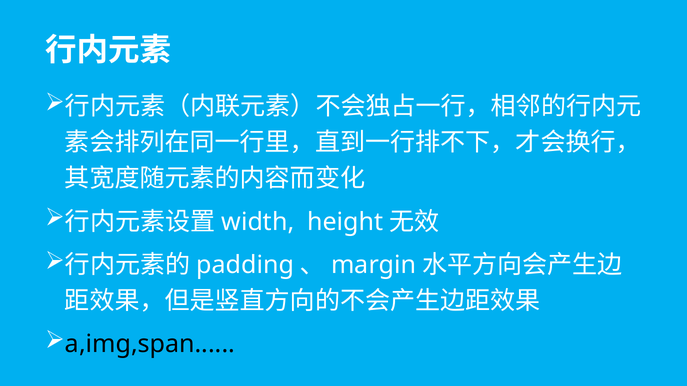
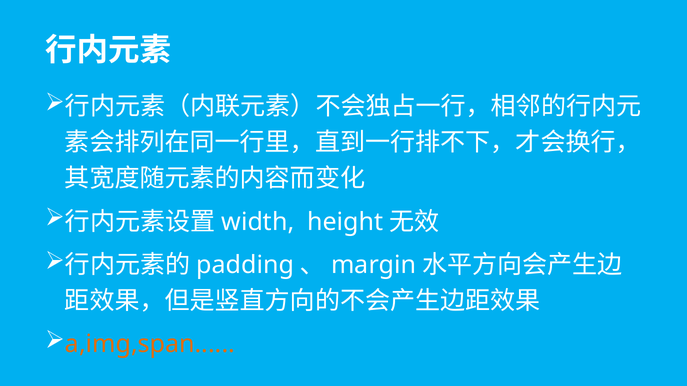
a,img,span colour: black -> orange
